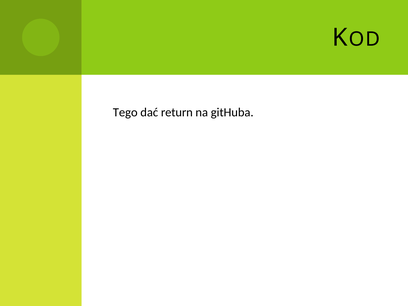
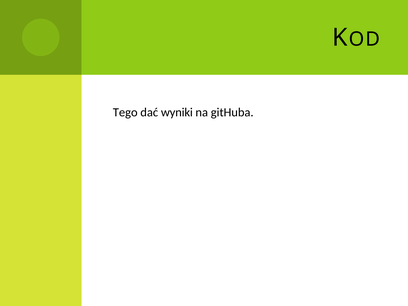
return: return -> wyniki
